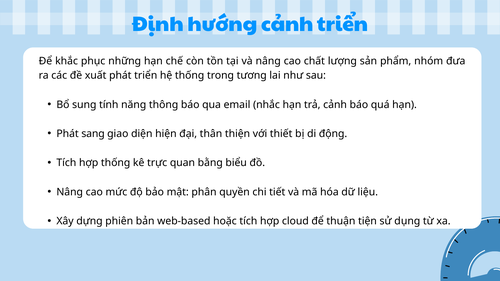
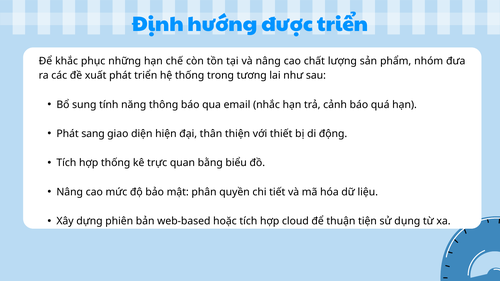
hướng cảnh: cảnh -> được
